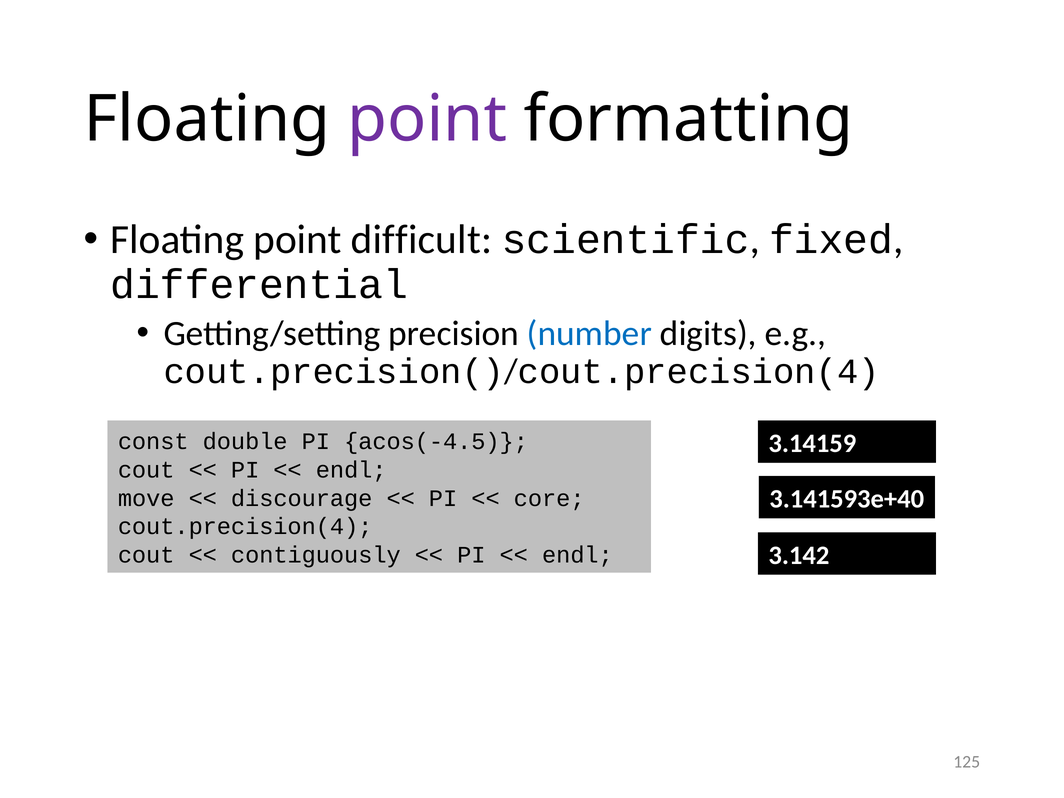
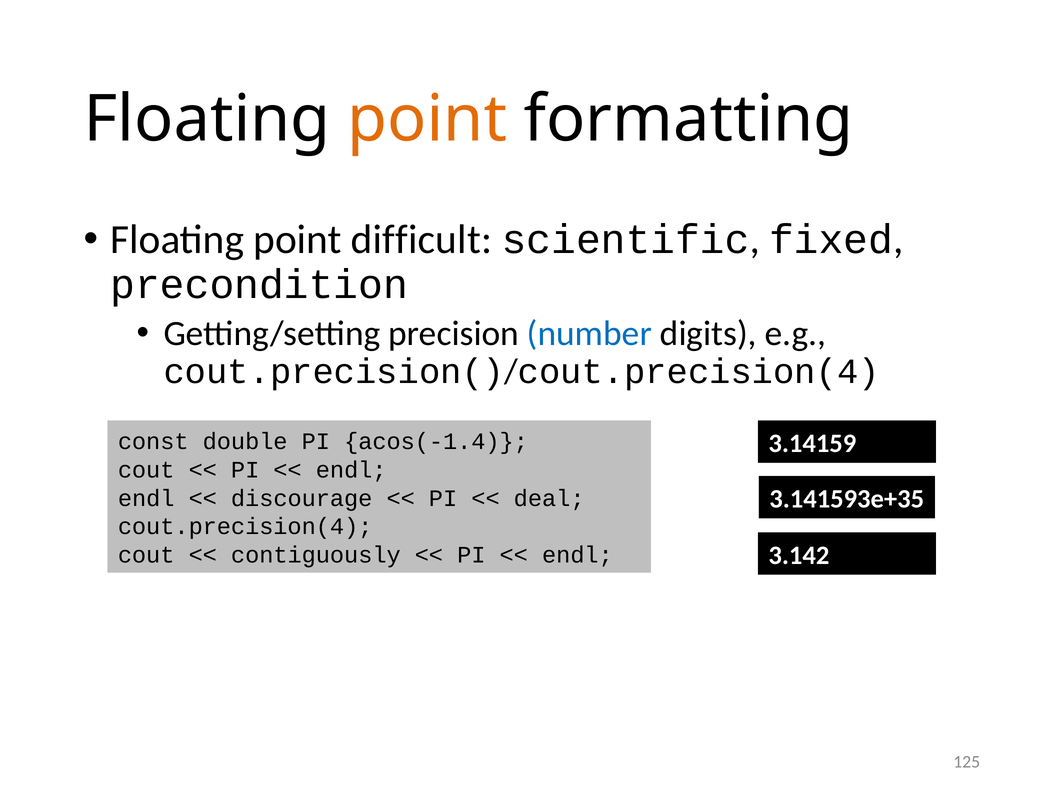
point at (427, 119) colour: purple -> orange
differential: differential -> precondition
acos(-4.5: acos(-4.5 -> acos(-1.4
3.141593e+40: 3.141593e+40 -> 3.141593e+35
move at (146, 498): move -> endl
core: core -> deal
